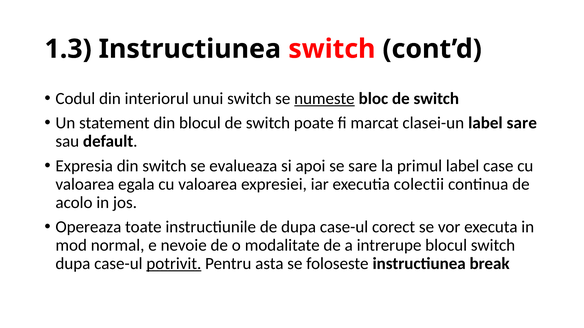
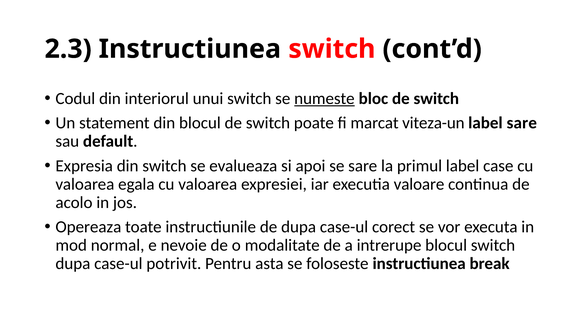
1.3: 1.3 -> 2.3
clasei-un: clasei-un -> viteza-un
colectii: colectii -> valoare
potrivit underline: present -> none
